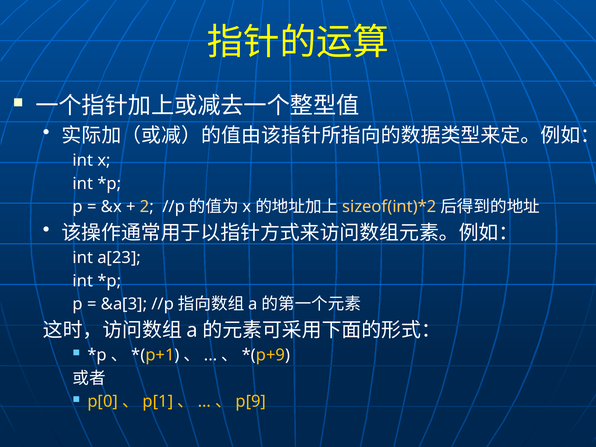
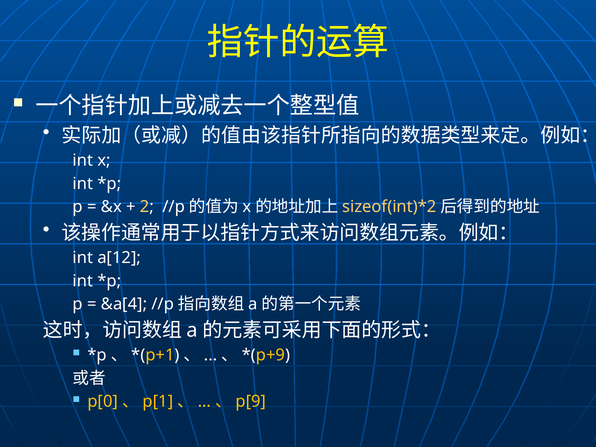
a[23: a[23 -> a[12
&a[3: &a[3 -> &a[4
